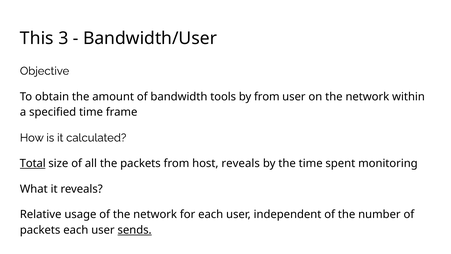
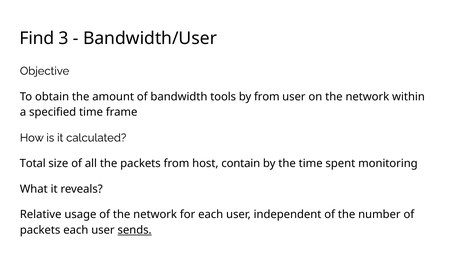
This: This -> Find
Total underline: present -> none
host reveals: reveals -> contain
